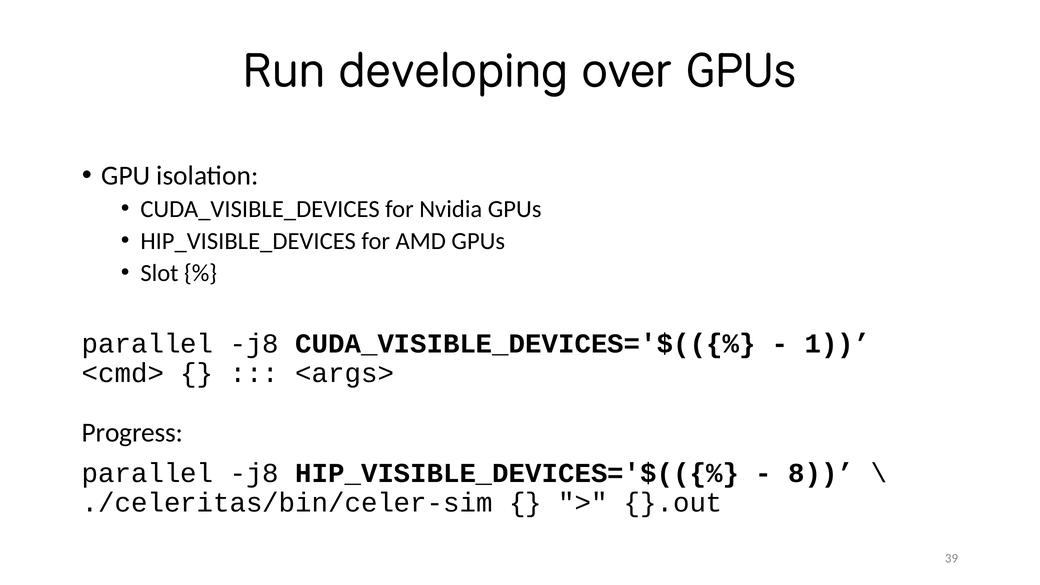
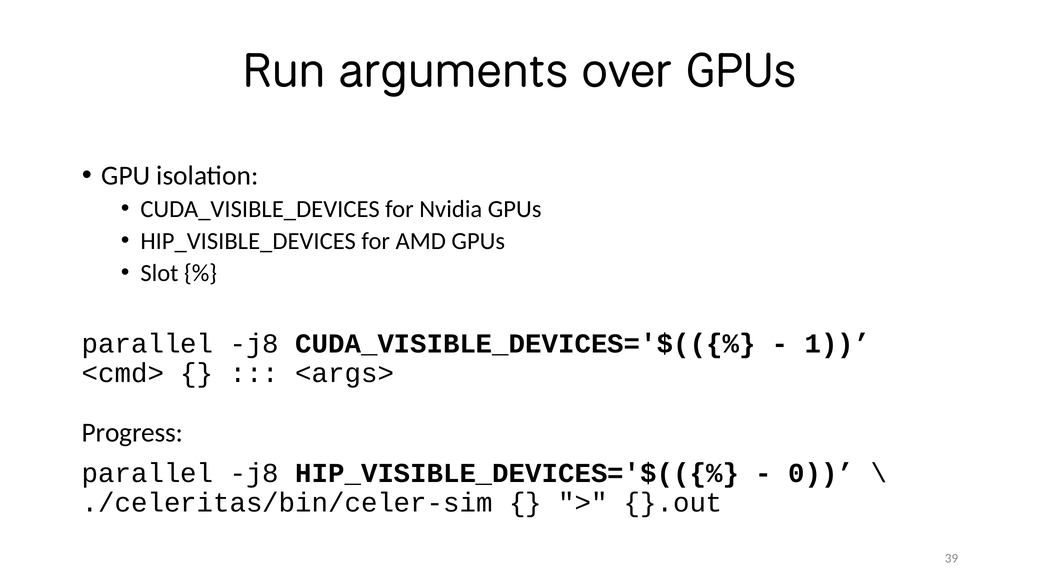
developing: developing -> arguments
8: 8 -> 0
